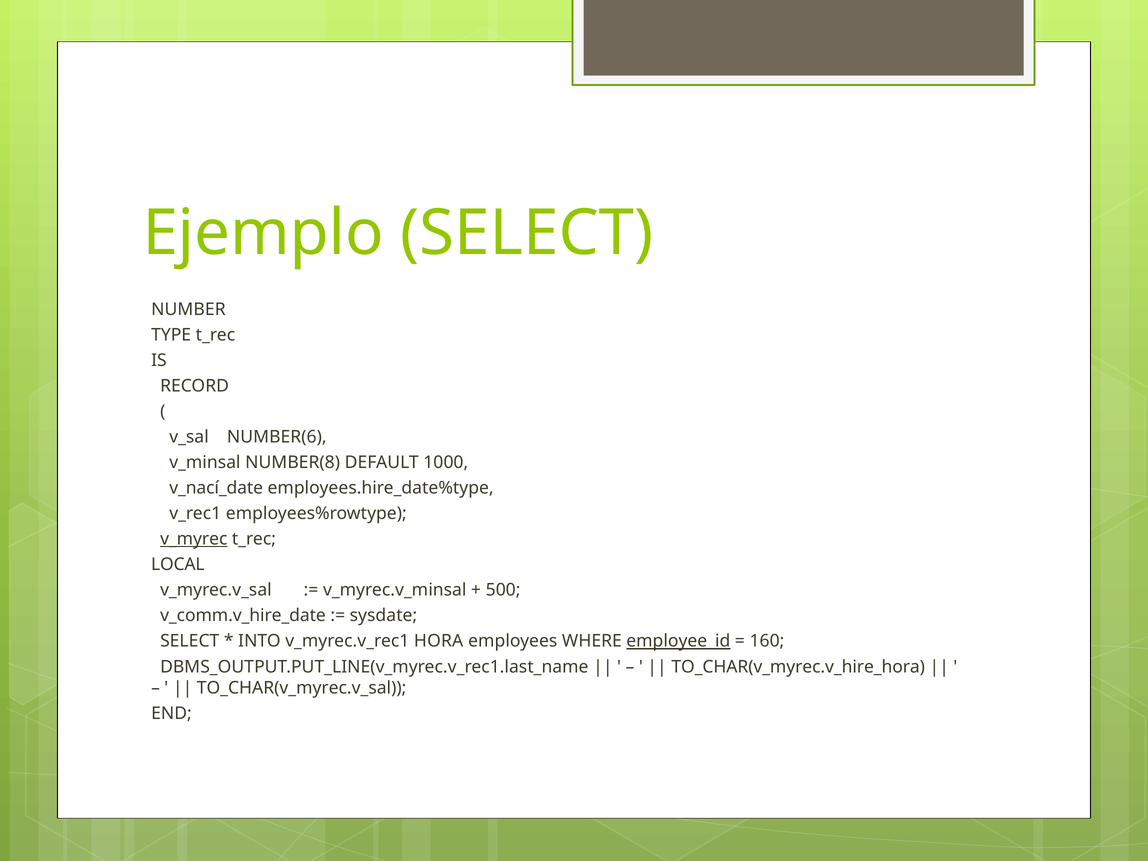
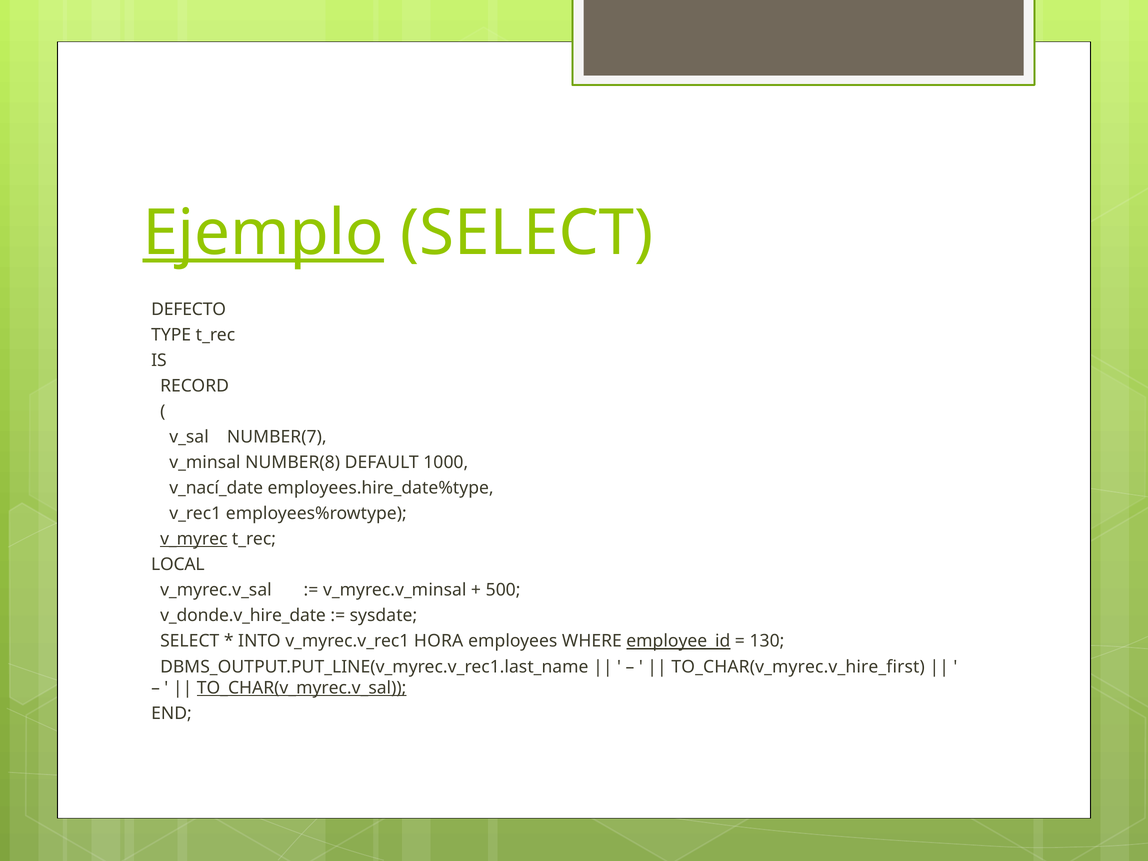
Ejemplo underline: none -> present
NUMBER: NUMBER -> DEFECTO
NUMBER(6: NUMBER(6 -> NUMBER(7
v_comm.v_hire_date: v_comm.v_hire_date -> v_donde.v_hire_date
160: 160 -> 130
TO_CHAR(v_myrec.v_hire_hora: TO_CHAR(v_myrec.v_hire_hora -> TO_CHAR(v_myrec.v_hire_first
TO_CHAR(v_myrec.v_sal underline: none -> present
